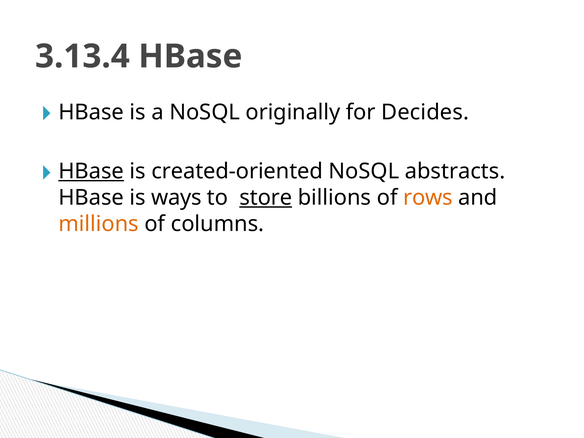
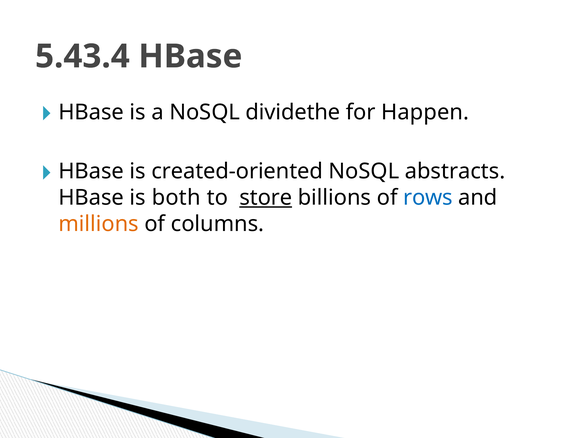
3.13.4: 3.13.4 -> 5.43.4
originally: originally -> dividethe
Decides: Decides -> Happen
HBase at (91, 171) underline: present -> none
ways: ways -> both
rows colour: orange -> blue
